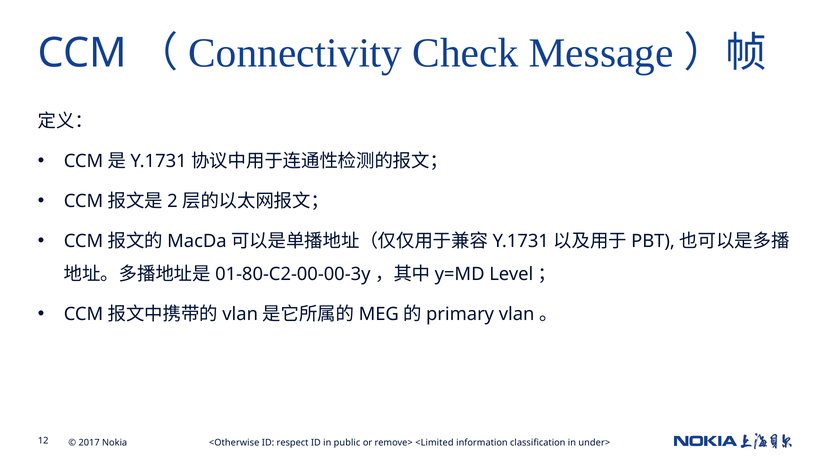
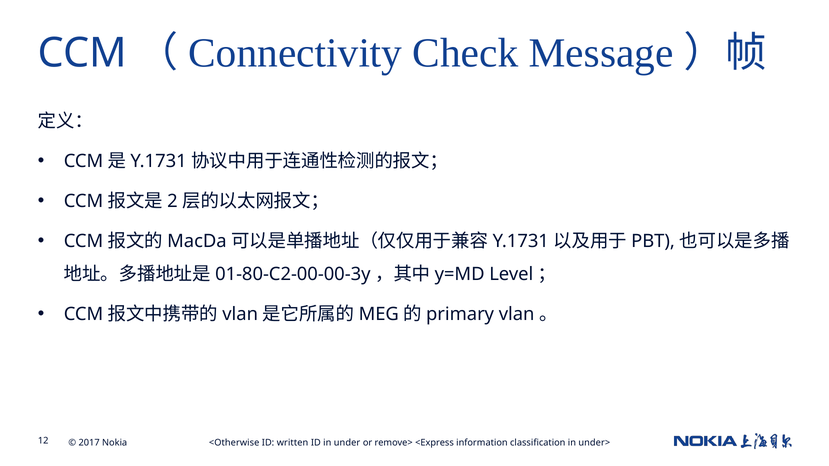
respect: respect -> written
public: public -> under
<Limited: <Limited -> <Express
